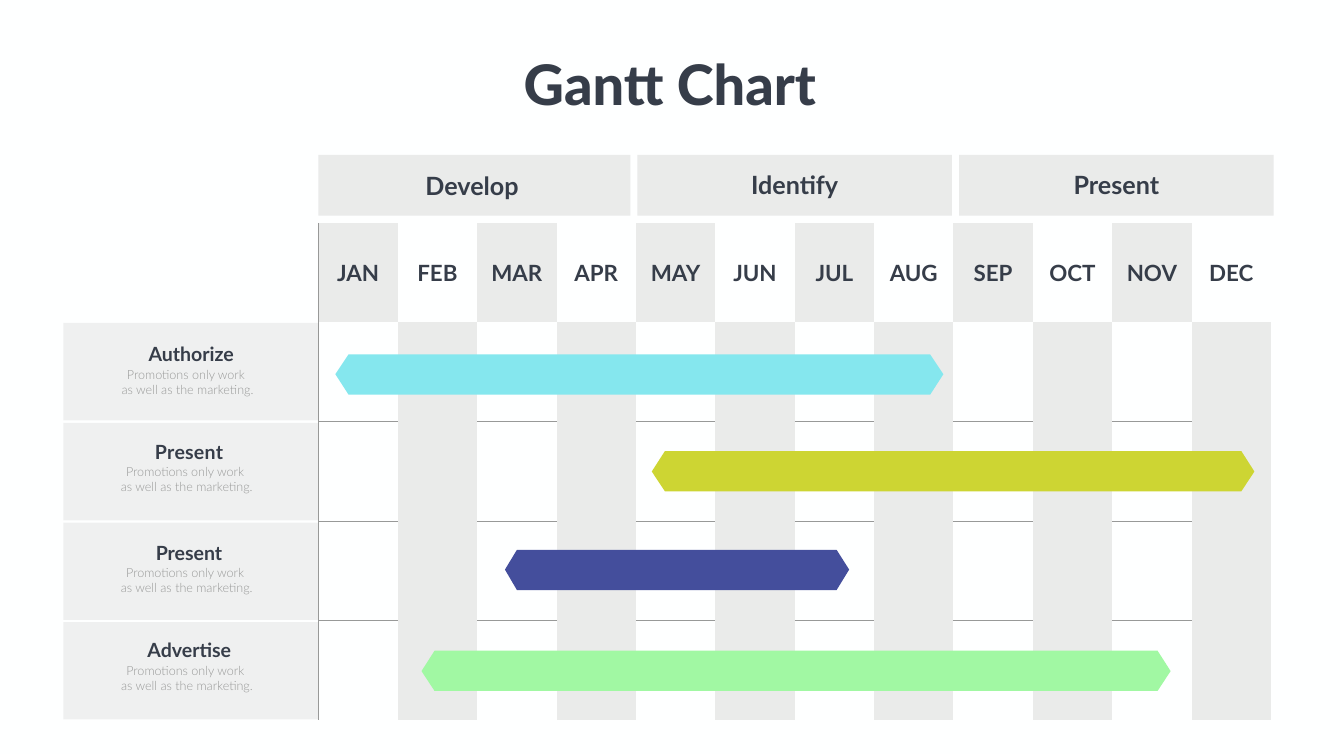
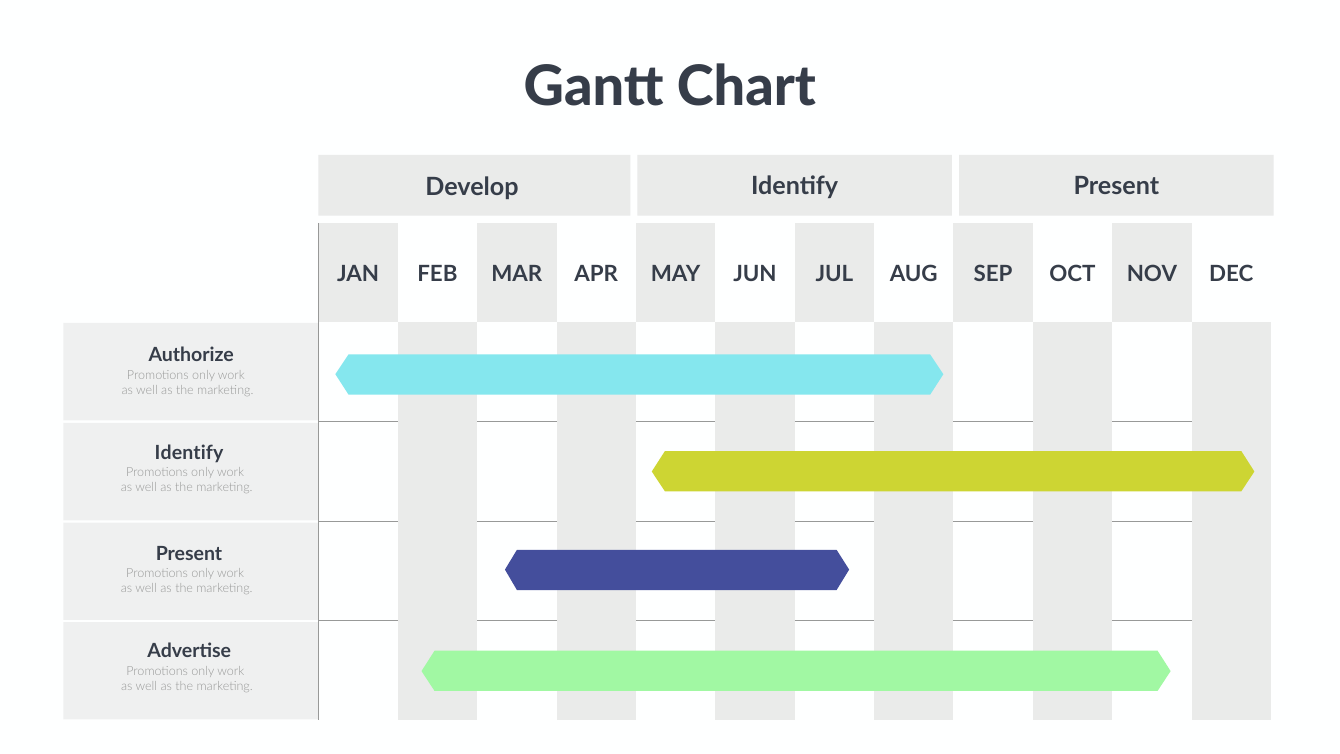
Present at (189, 453): Present -> Identify
